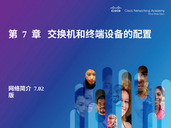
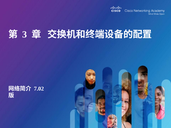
7: 7 -> 3
